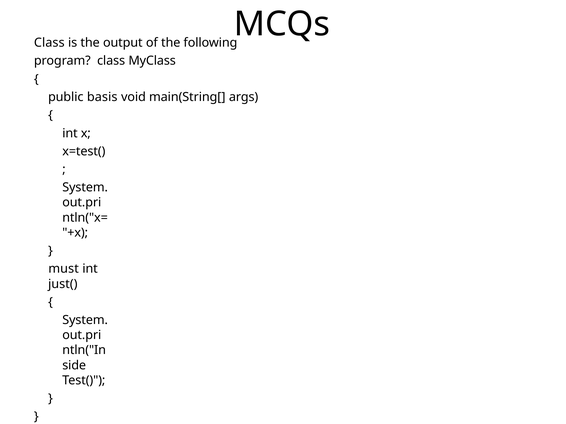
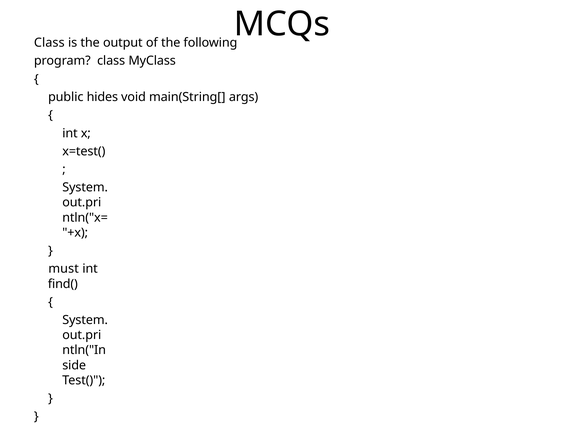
basis: basis -> hides
just(: just( -> find(
